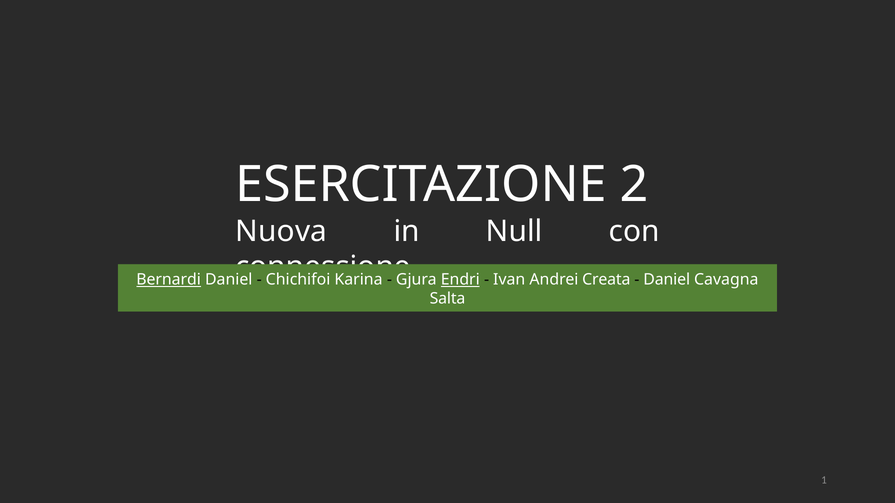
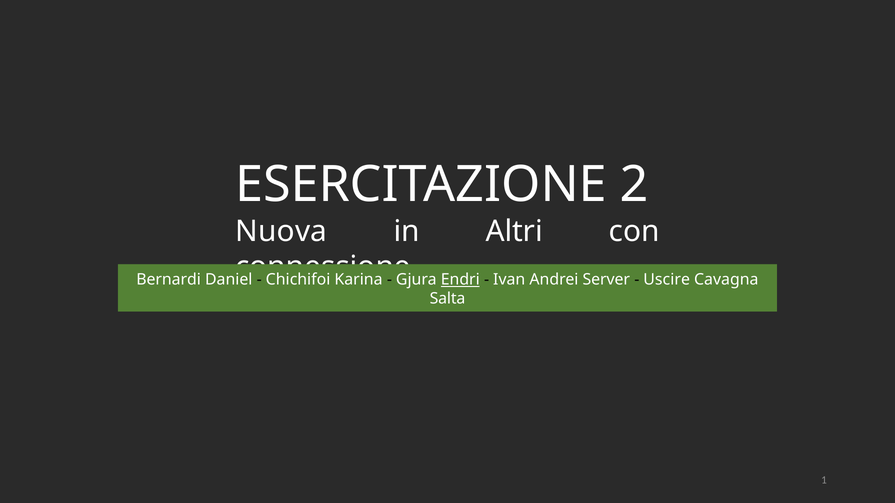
Null: Null -> Altri
Bernardi underline: present -> none
Creata: Creata -> Server
Daniel at (667, 280): Daniel -> Uscire
